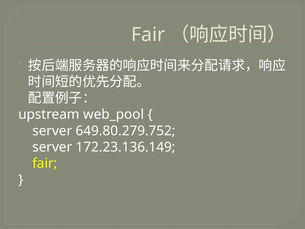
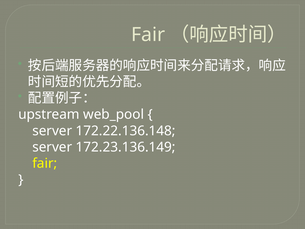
649.80.279.752: 649.80.279.752 -> 172.22.136.148
